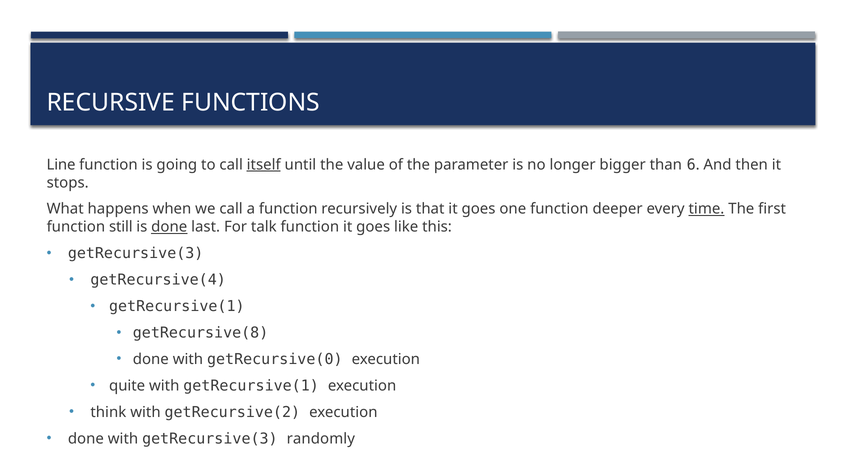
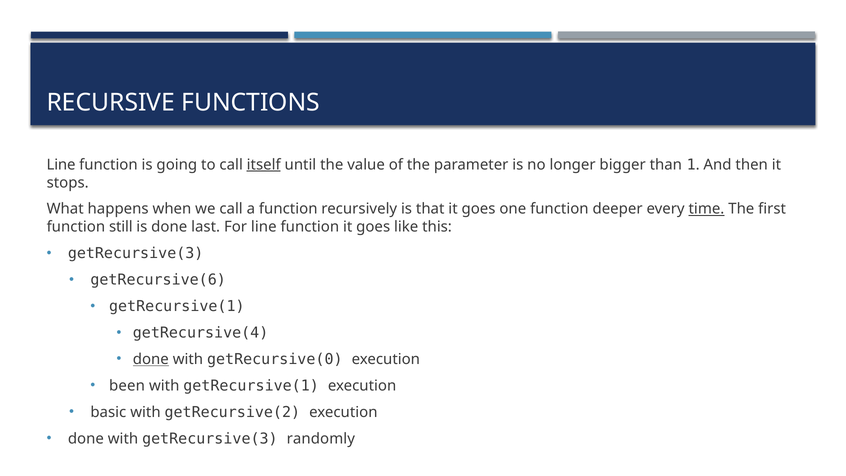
6: 6 -> 1
done at (169, 227) underline: present -> none
For talk: talk -> line
getRecursive(4: getRecursive(4 -> getRecursive(6
getRecursive(8: getRecursive(8 -> getRecursive(4
done at (151, 359) underline: none -> present
quite: quite -> been
think: think -> basic
